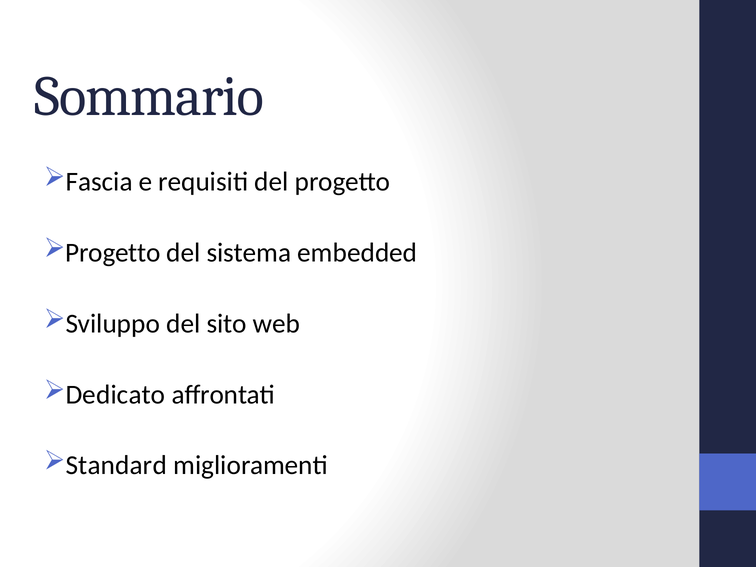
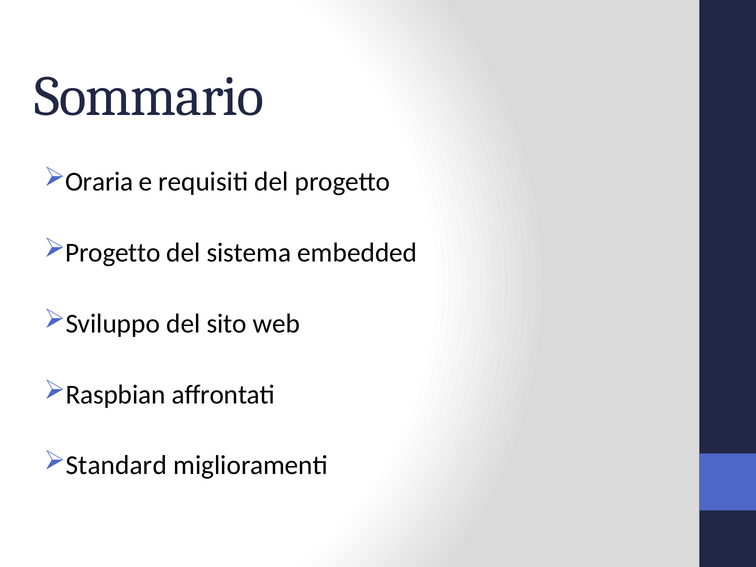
Fascia: Fascia -> Oraria
Dedicato: Dedicato -> Raspbian
